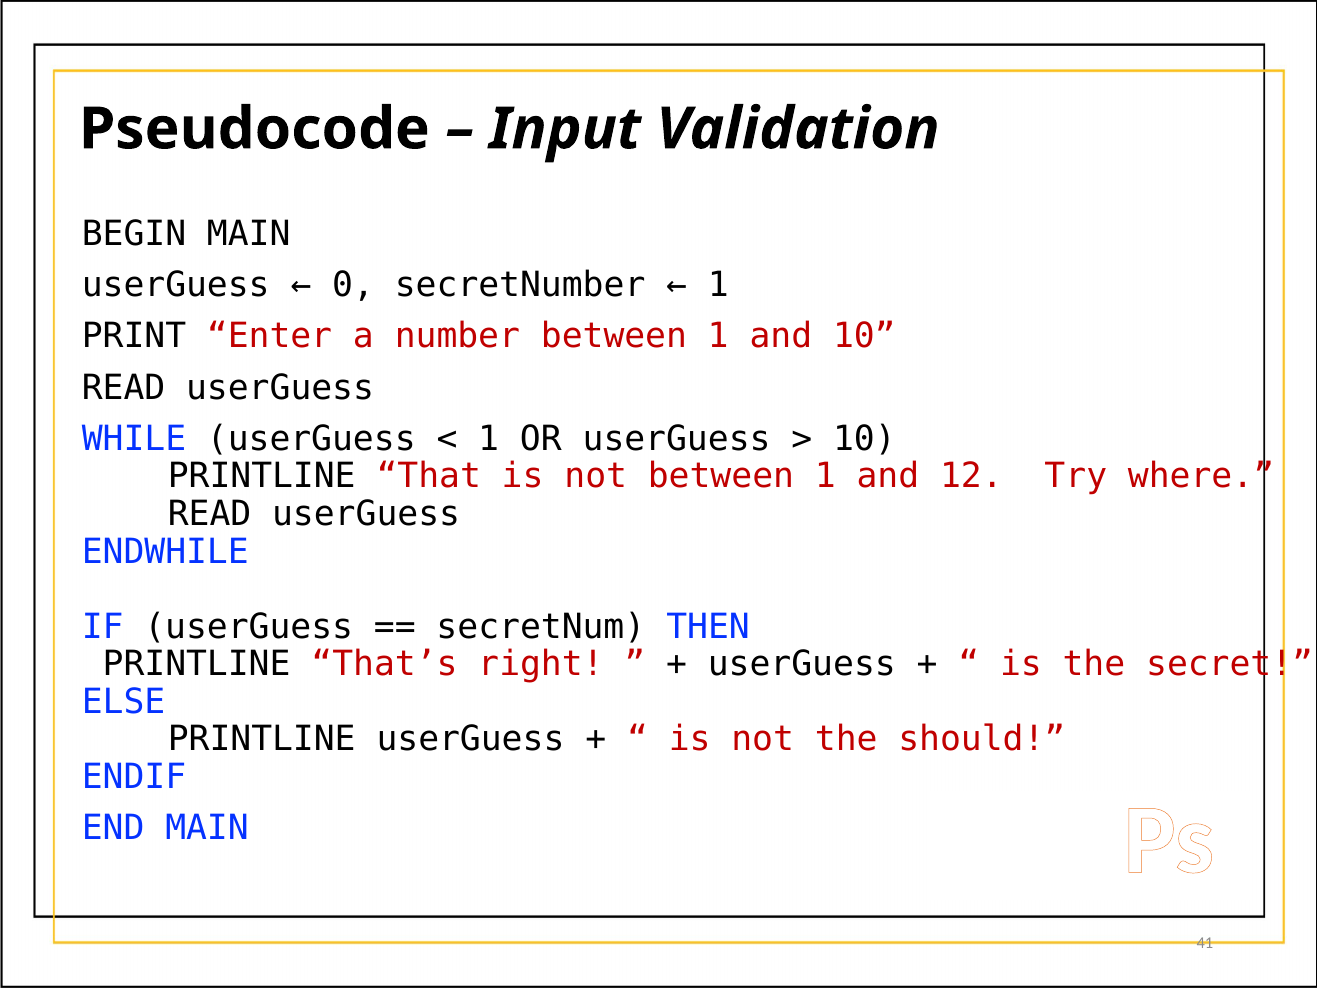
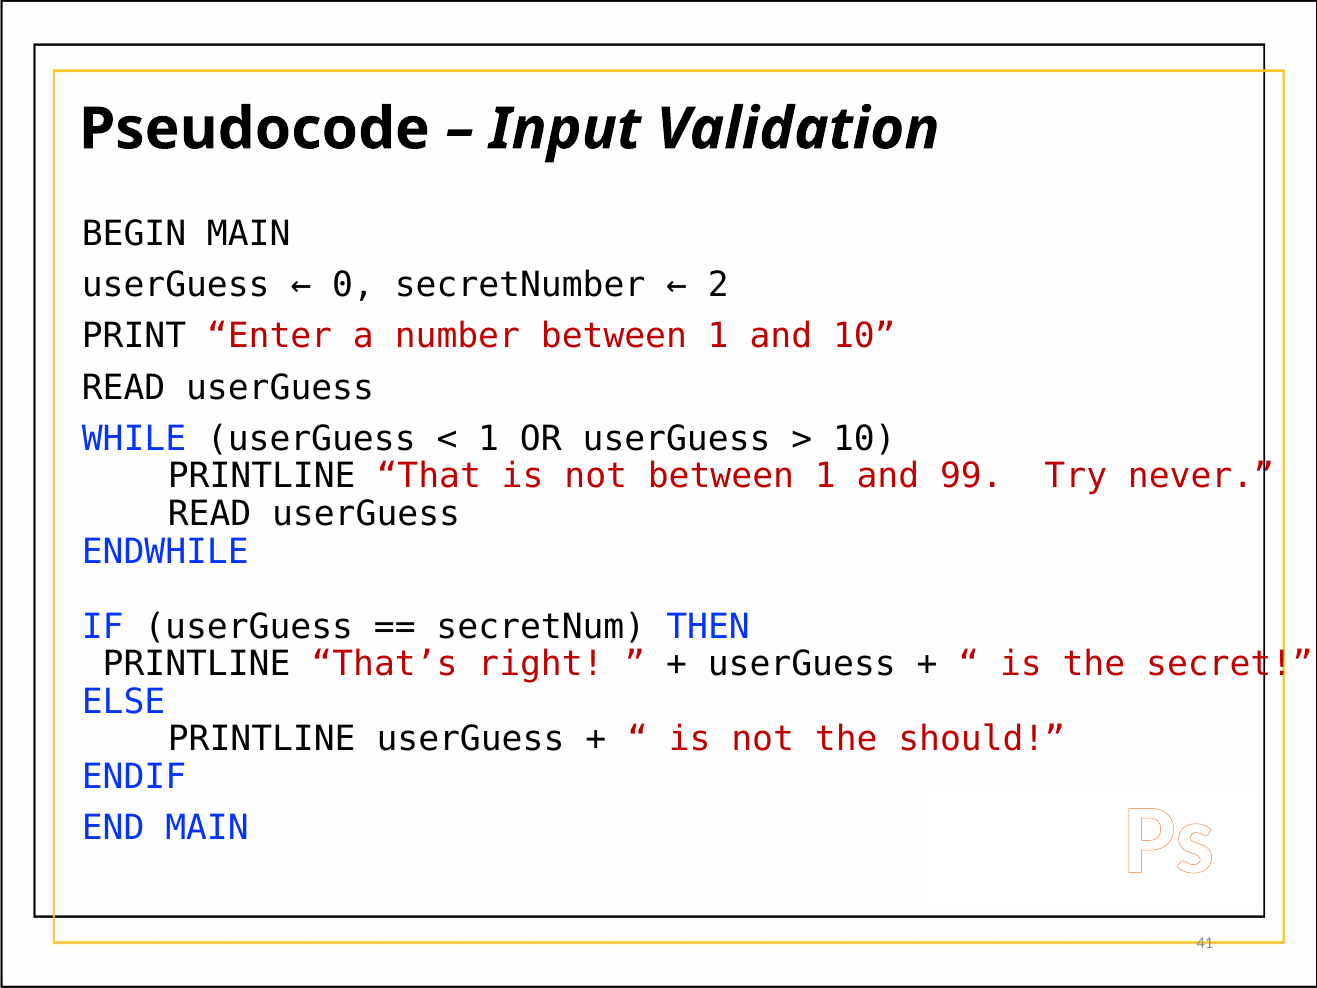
1 at (718, 285): 1 -> 2
12: 12 -> 99
where: where -> never
